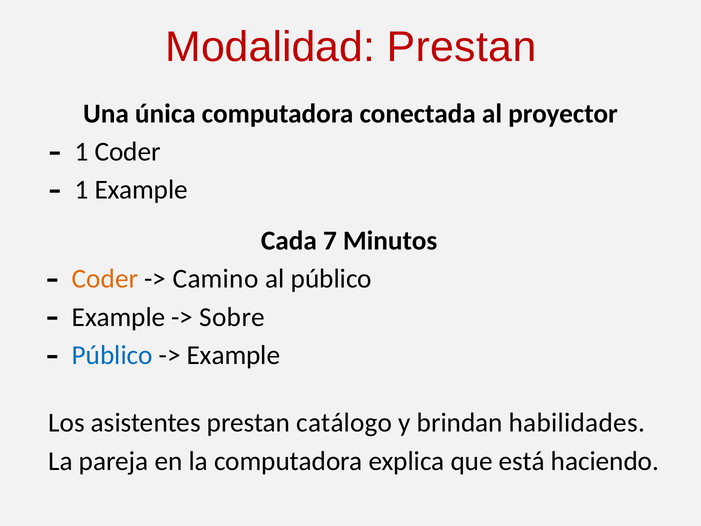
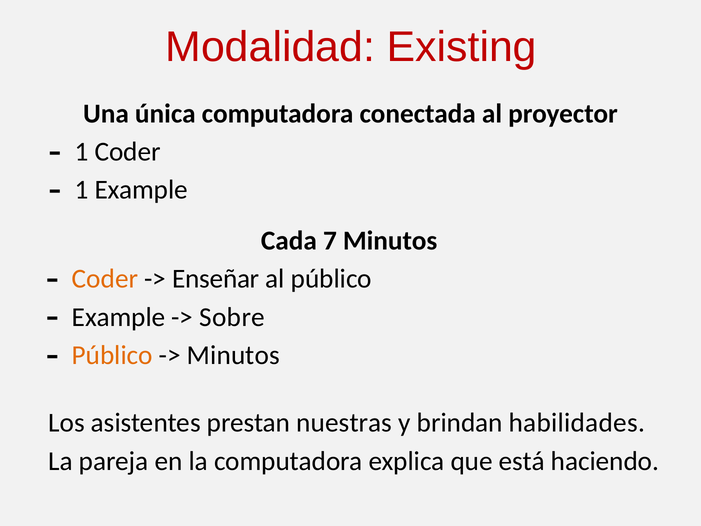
Modalidad Prestan: Prestan -> Existing
Camino: Camino -> Enseñar
Público at (112, 355) colour: blue -> orange
Example at (233, 355): Example -> Minutos
catálogo: catálogo -> nuestras
